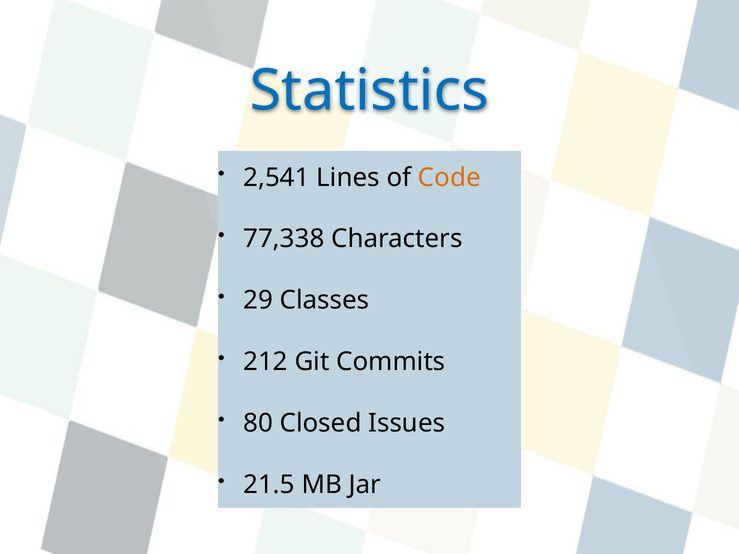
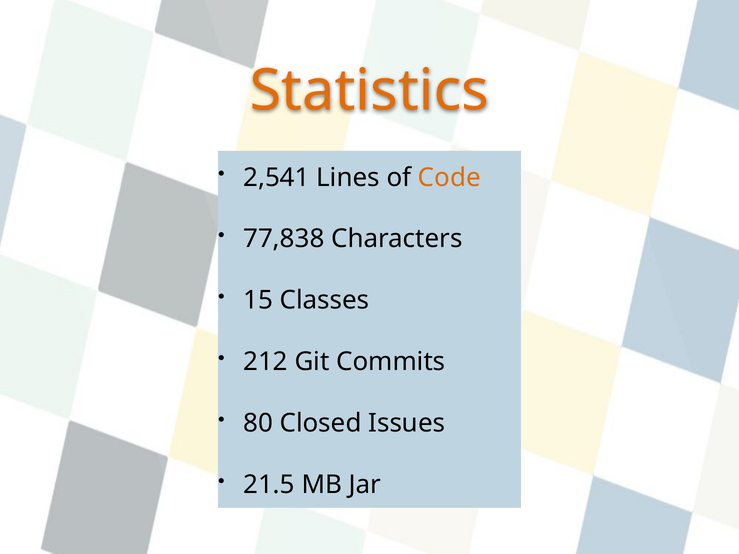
Statistics colour: blue -> orange
77,338: 77,338 -> 77,838
29: 29 -> 15
